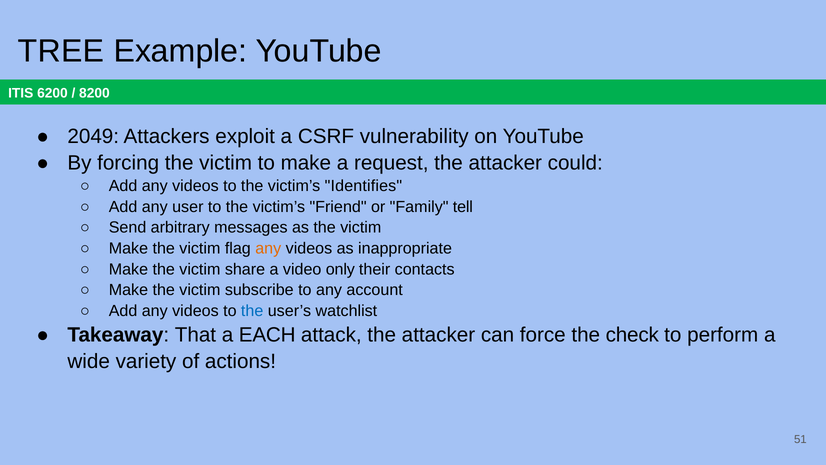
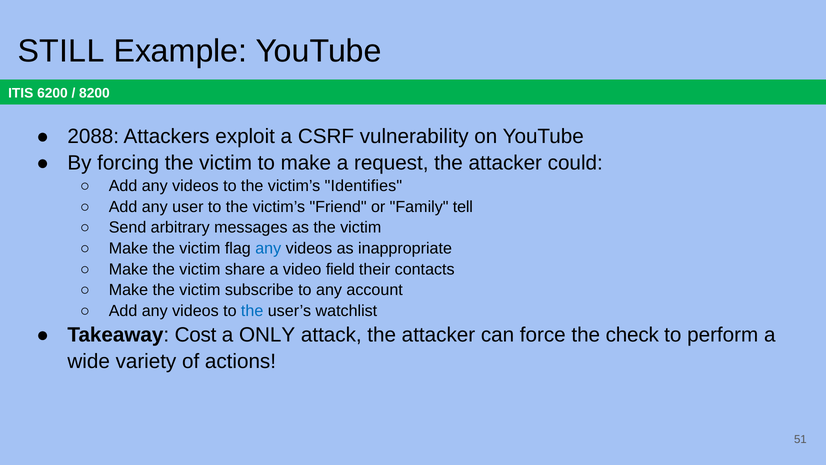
TREE: TREE -> STILL
2049: 2049 -> 2088
any at (268, 248) colour: orange -> blue
only: only -> field
That: That -> Cost
EACH: EACH -> ONLY
